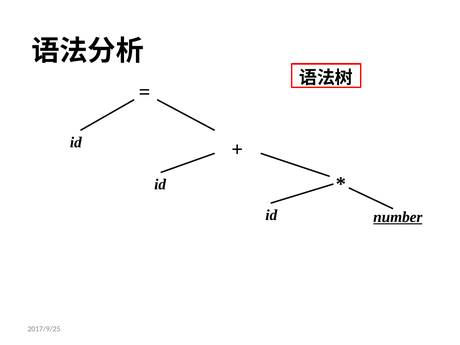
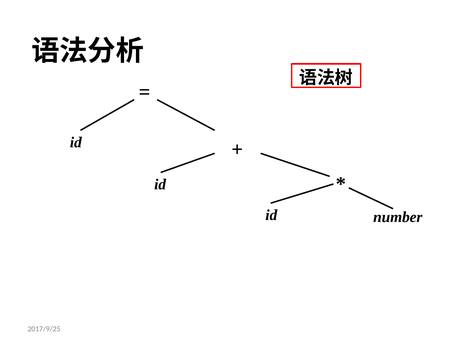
number underline: present -> none
